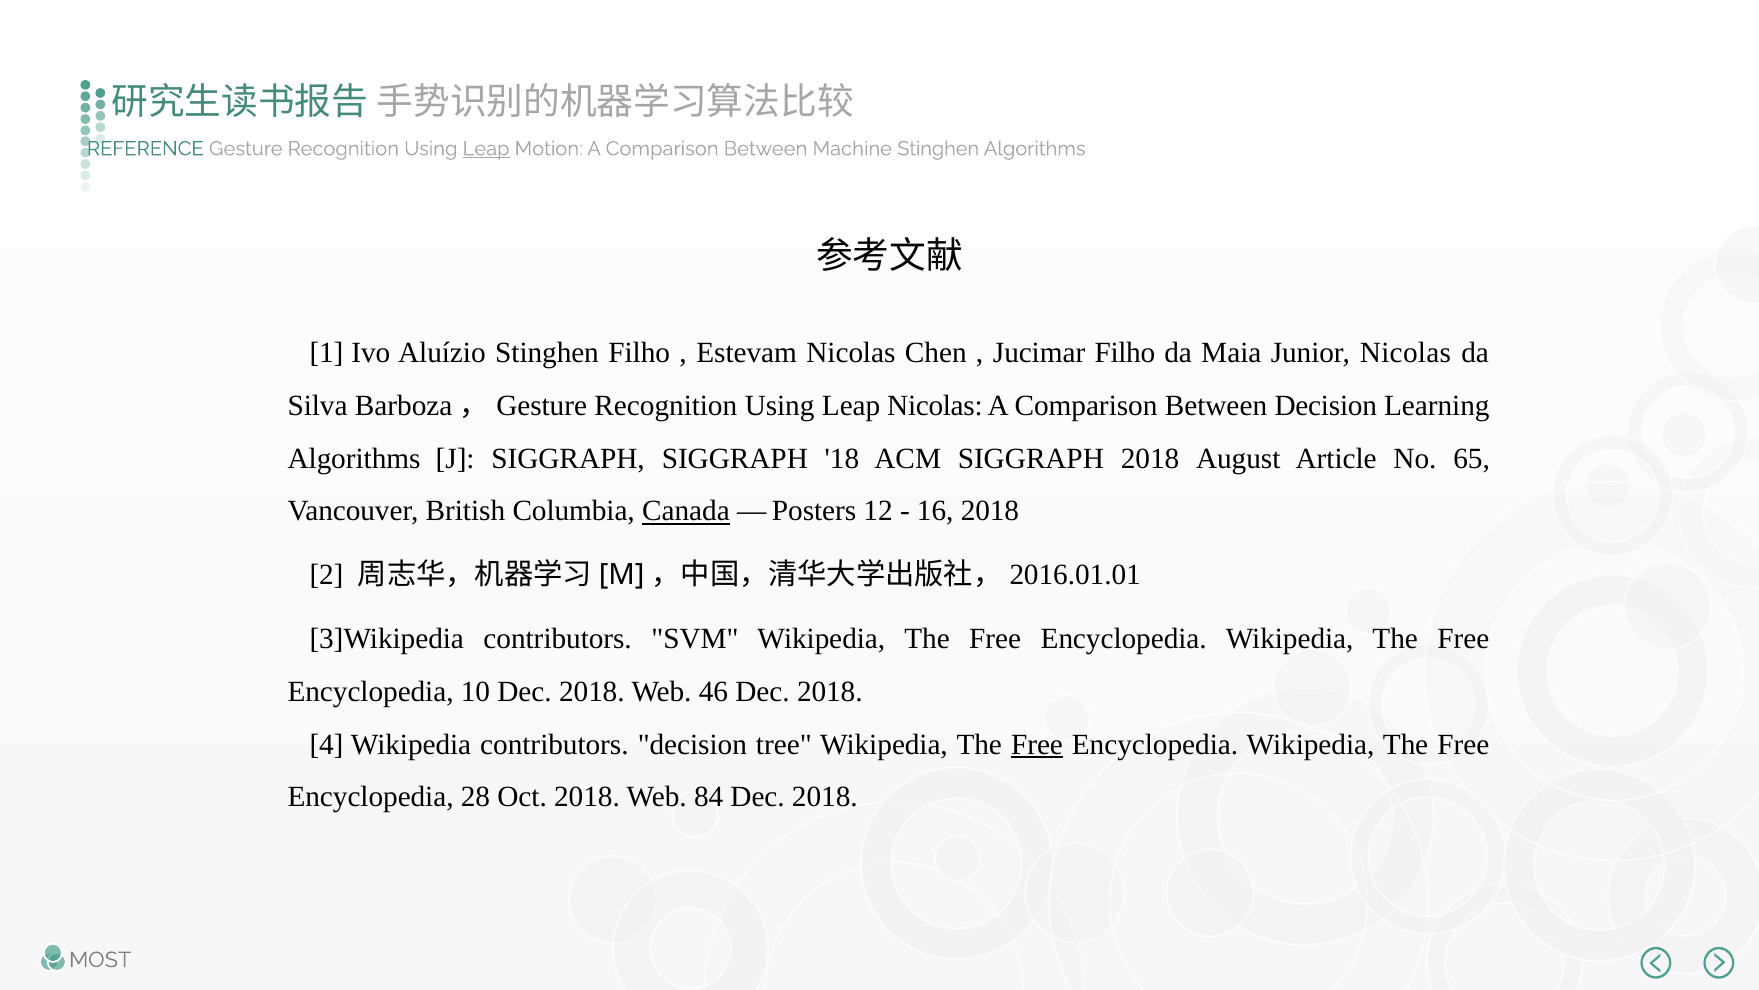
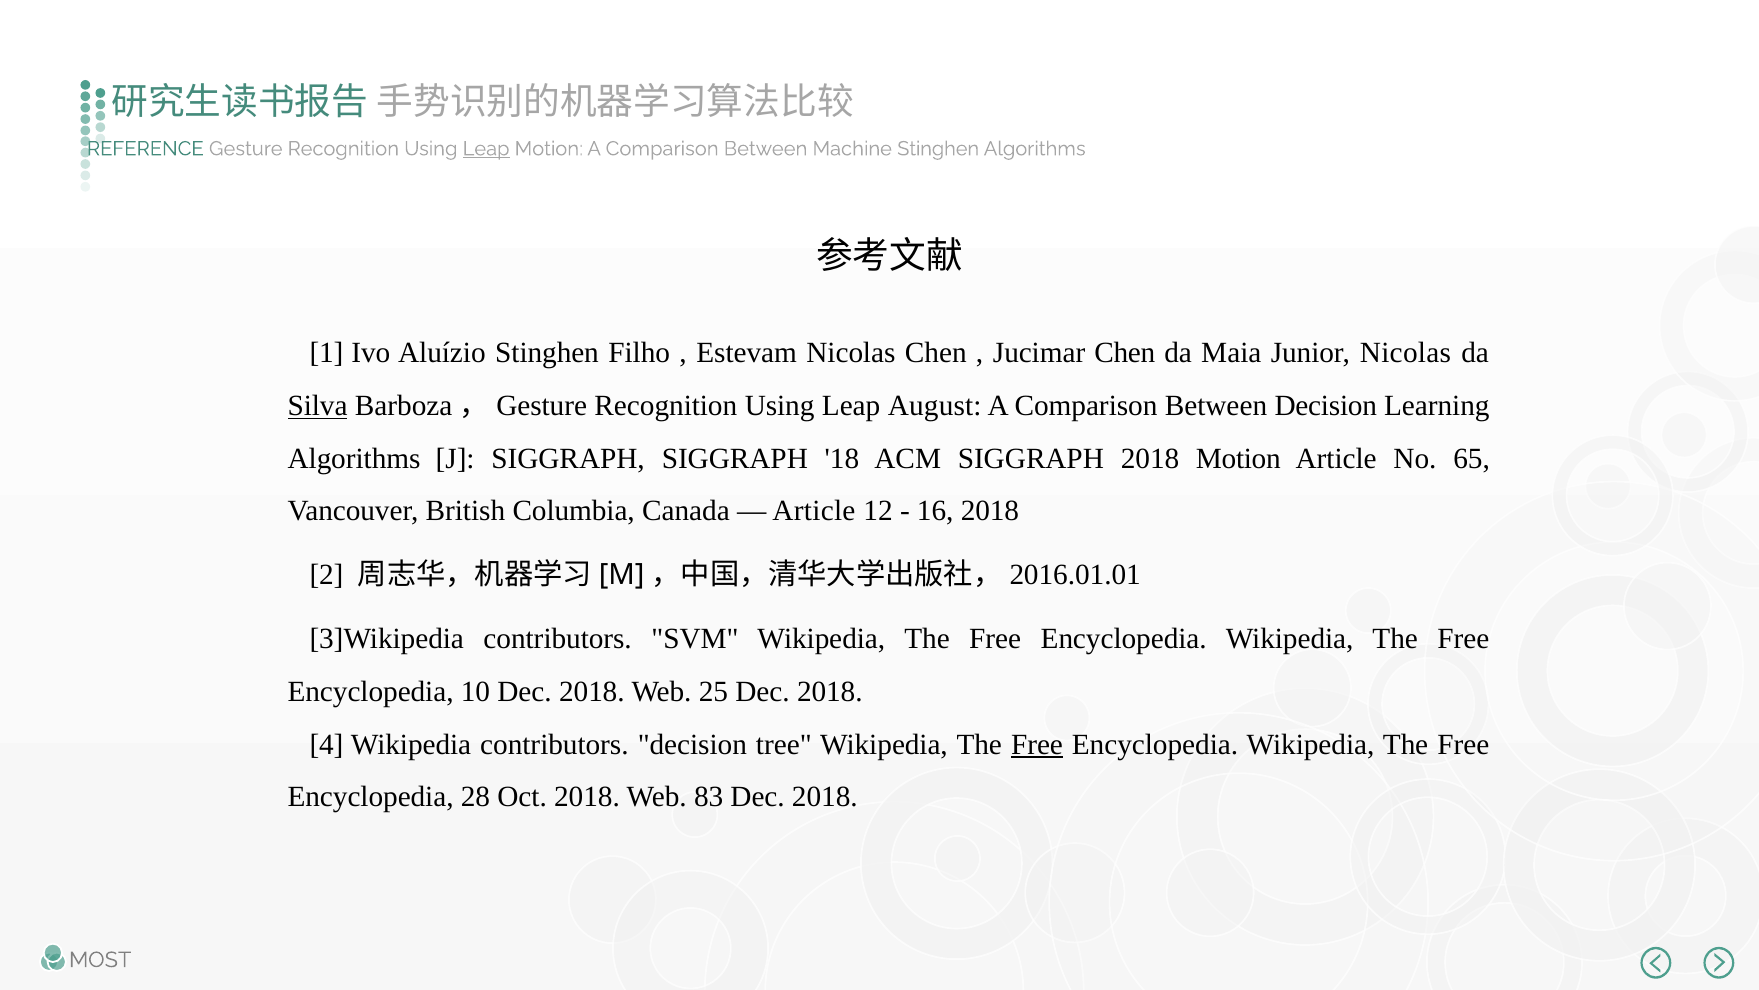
Jucimar Filho: Filho -> Chen
Silva underline: none -> present
Leap Nicolas: Nicolas -> August
2018 August: August -> Motion
Canada underline: present -> none
Posters at (814, 511): Posters -> Article
46: 46 -> 25
84: 84 -> 83
